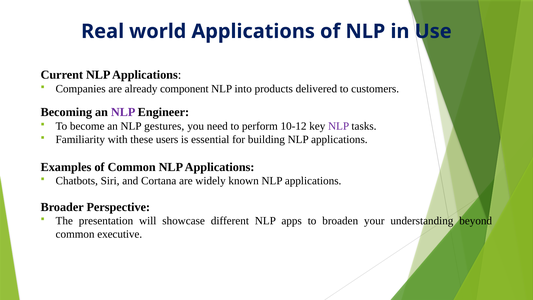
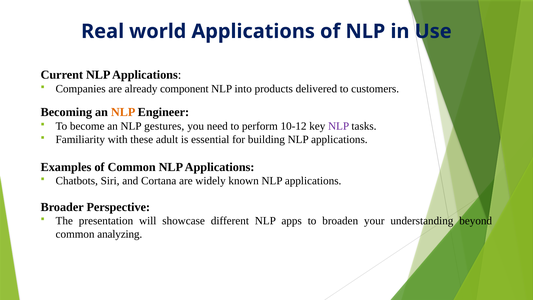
NLP at (123, 112) colour: purple -> orange
users: users -> adult
executive: executive -> analyzing
